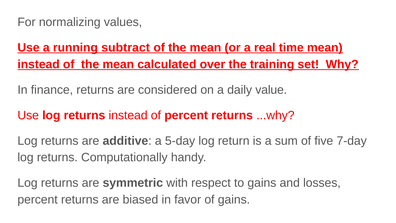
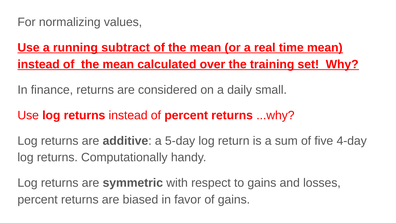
value: value -> small
7-day: 7-day -> 4-day
